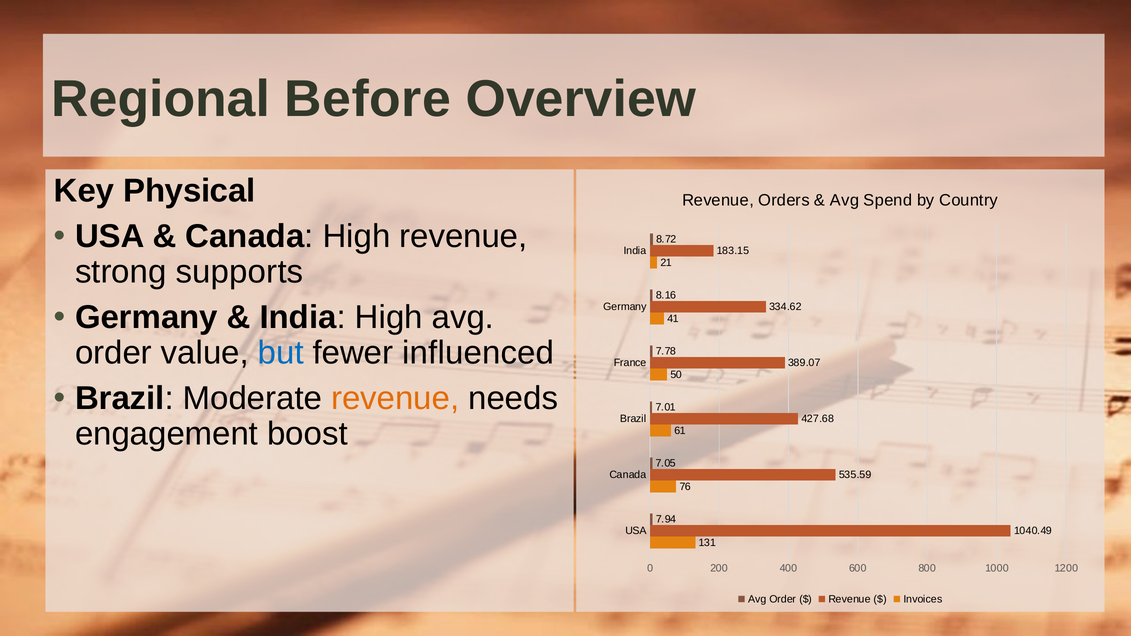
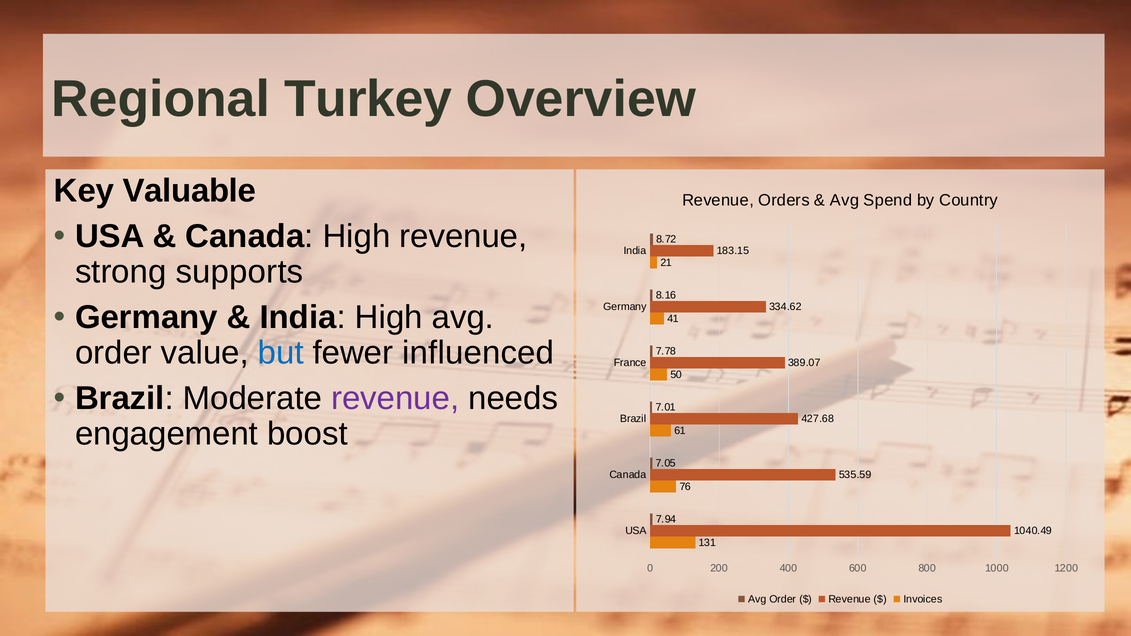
Before: Before -> Turkey
Physical: Physical -> Valuable
revenue at (395, 399) colour: orange -> purple
